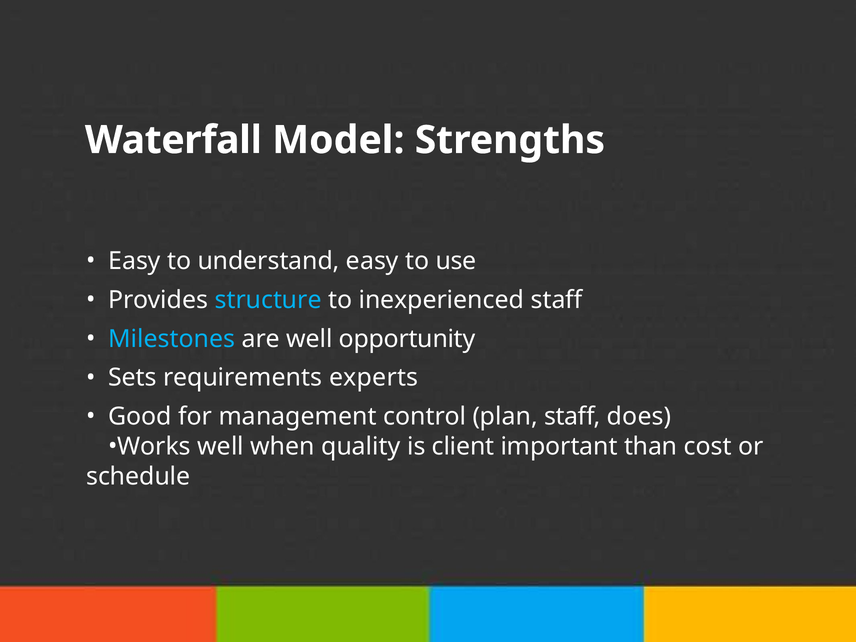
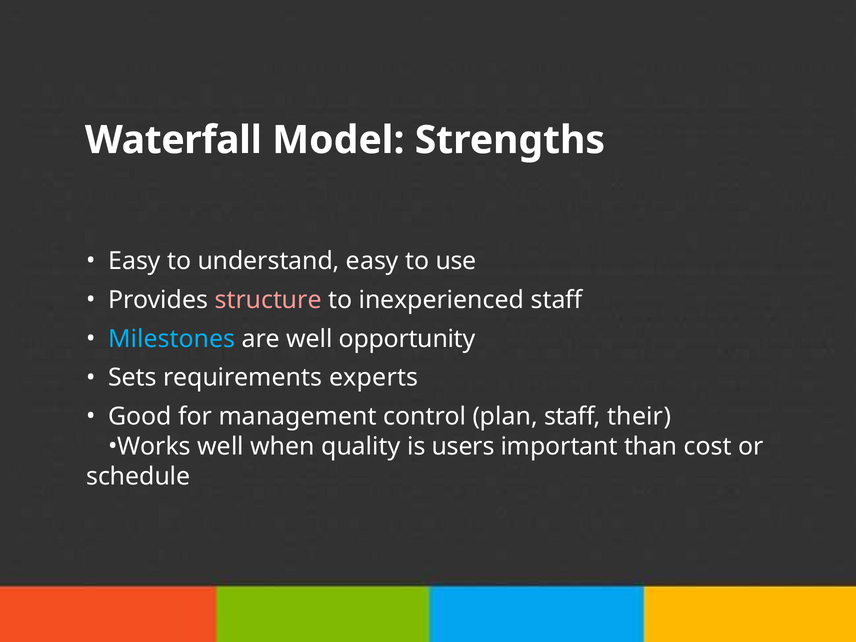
structure colour: light blue -> pink
does: does -> their
client: client -> users
